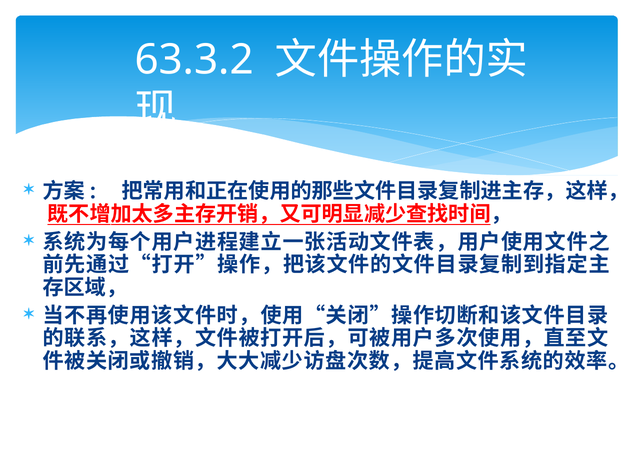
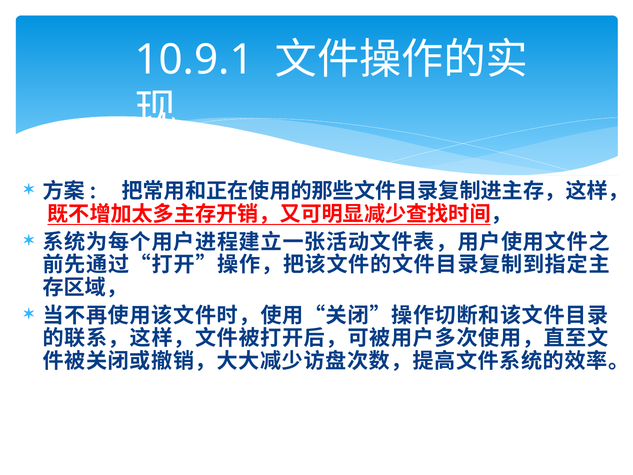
63.3.2: 63.3.2 -> 10.9.1
